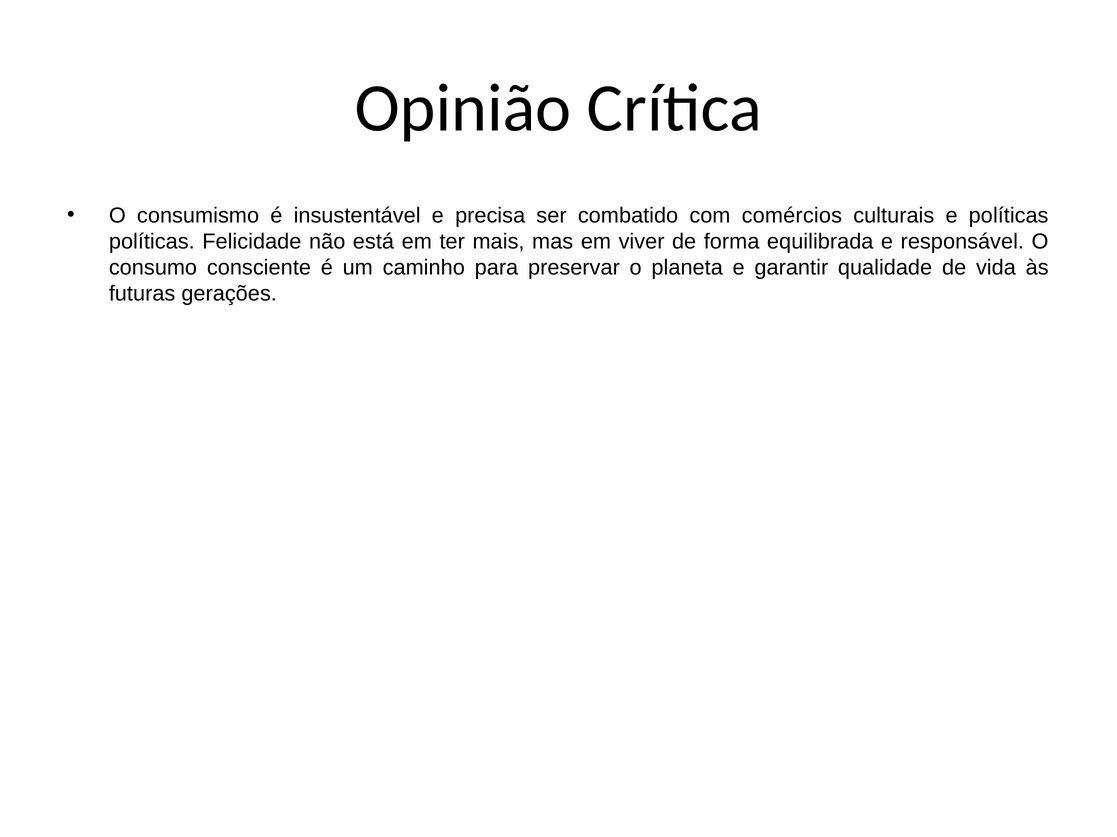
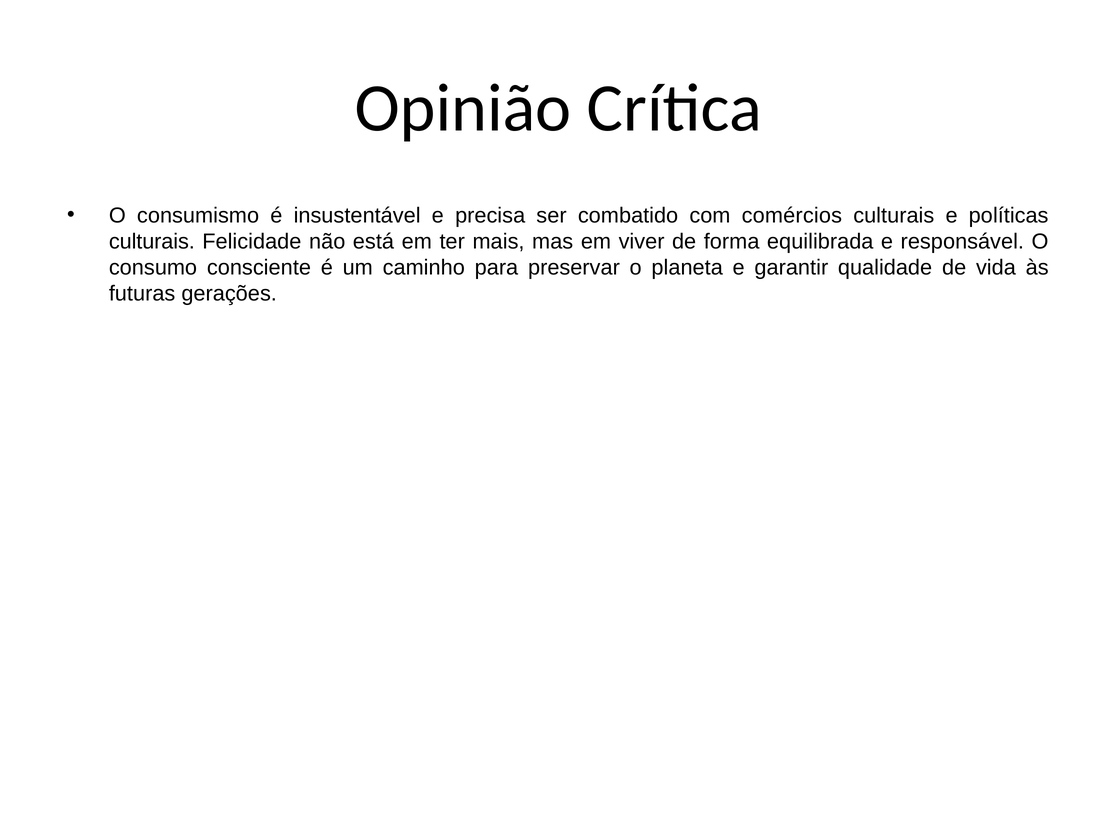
políticas at (152, 242): políticas -> culturais
